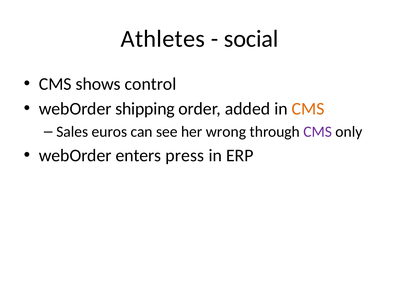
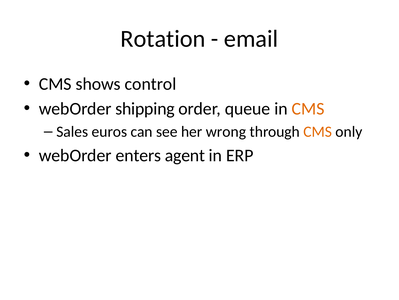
Athletes: Athletes -> Rotation
social: social -> email
added: added -> queue
CMS at (318, 131) colour: purple -> orange
press: press -> agent
